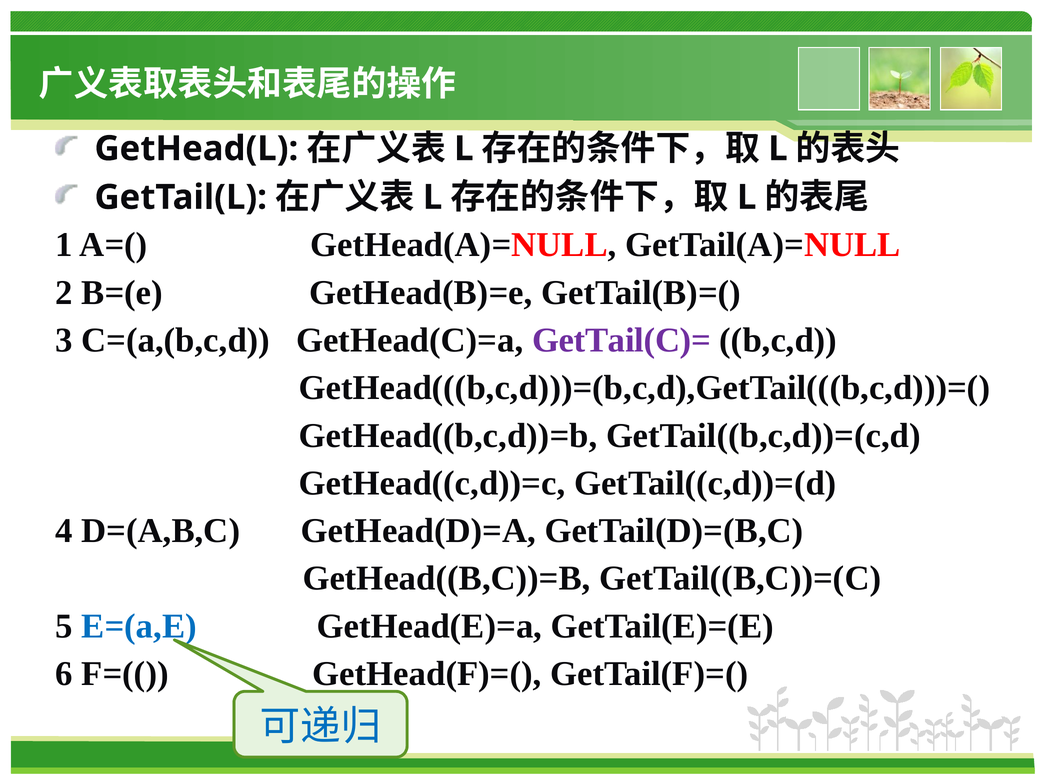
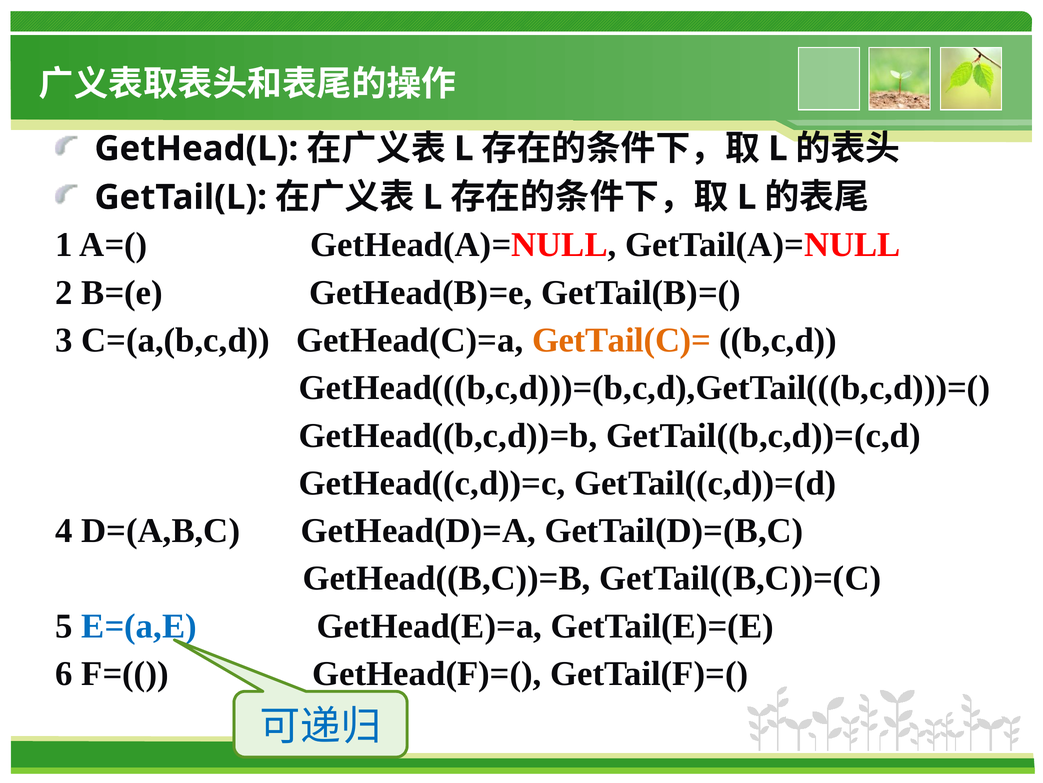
GetTail(C)= colour: purple -> orange
